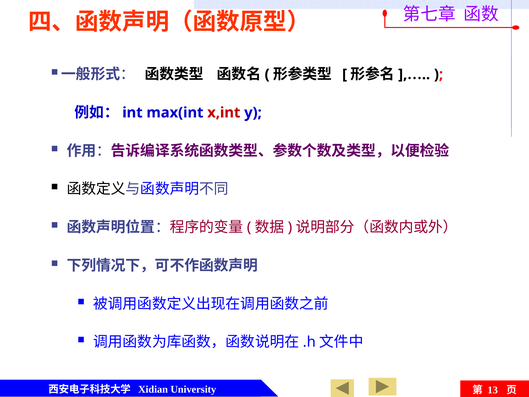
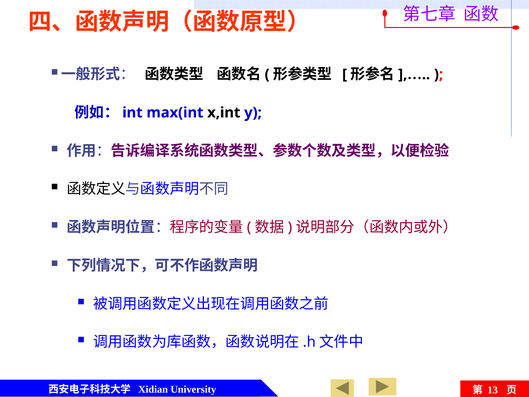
x,int colour: red -> black
